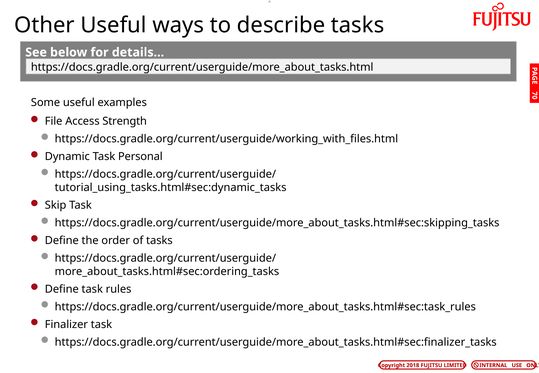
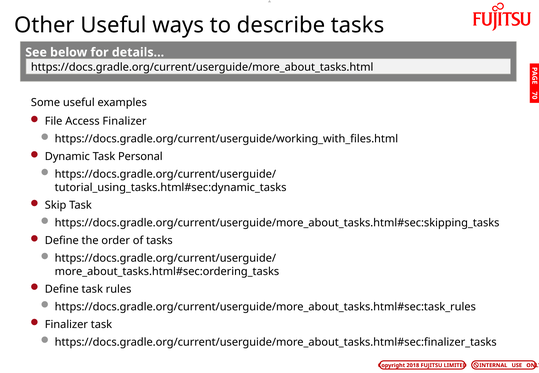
Access Strength: Strength -> Finalizer
